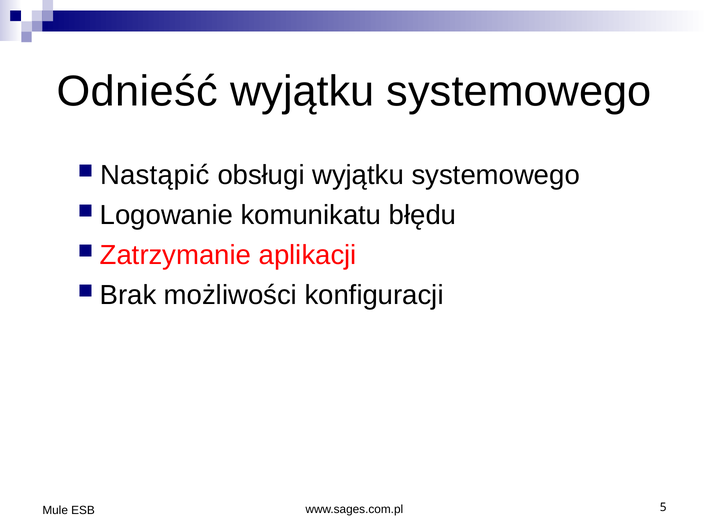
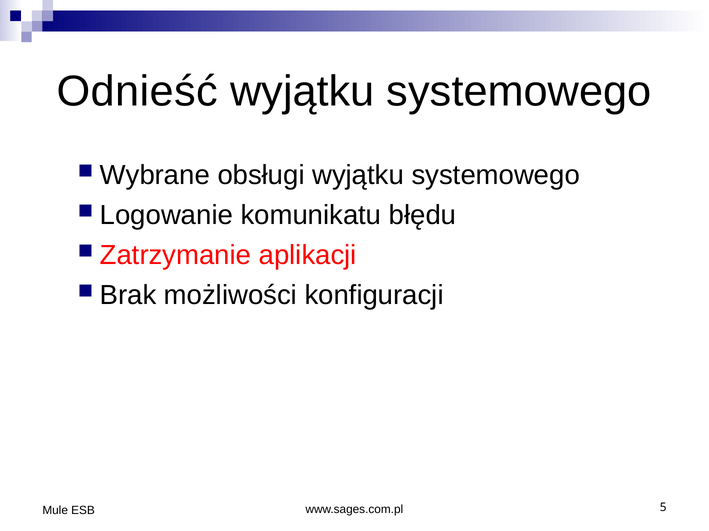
Nastąpić: Nastąpić -> Wybrane
